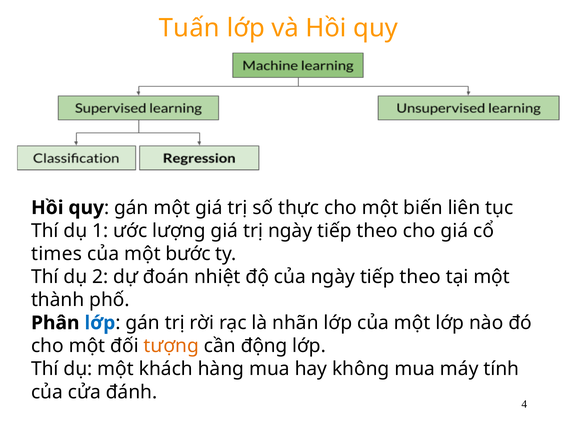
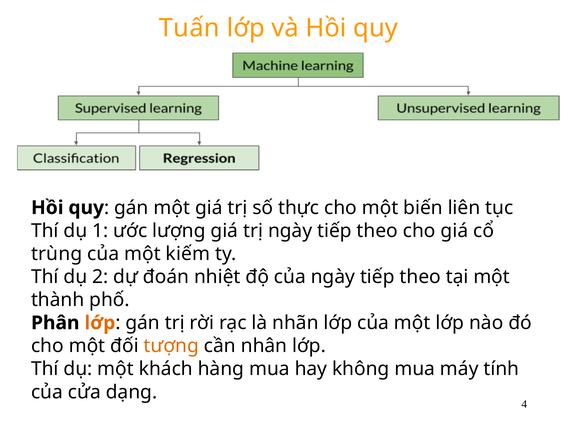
times: times -> trùng
bước: bước -> kiếm
lớp at (100, 323) colour: blue -> orange
động: động -> nhân
đánh: đánh -> dạng
